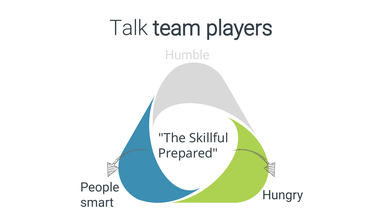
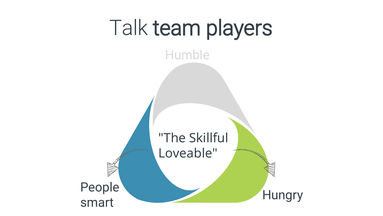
Prepared: Prepared -> Loveable
